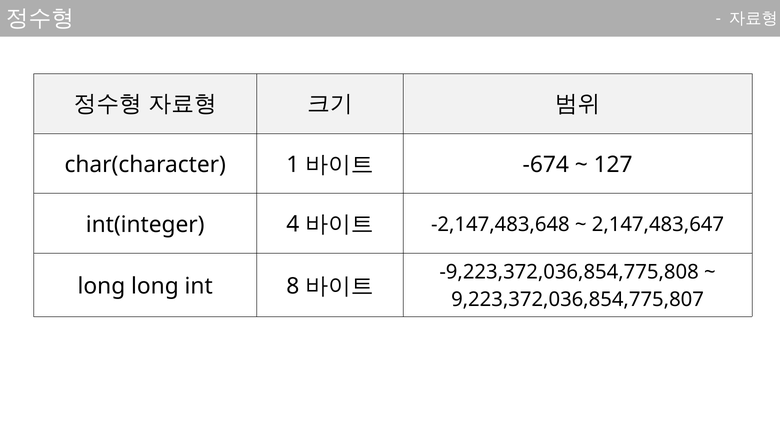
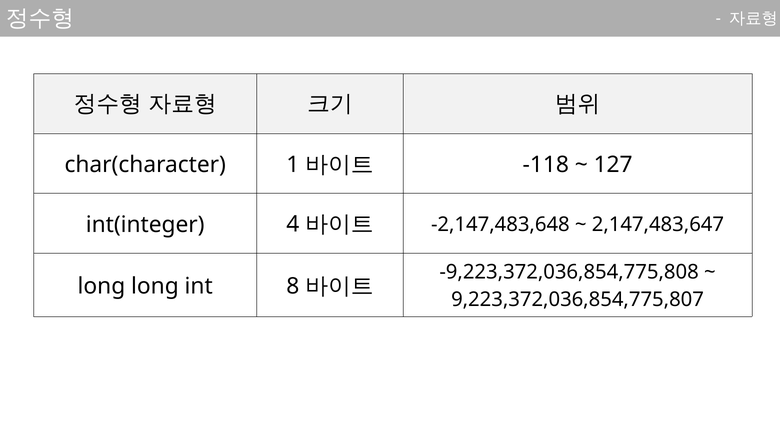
-674: -674 -> -118
